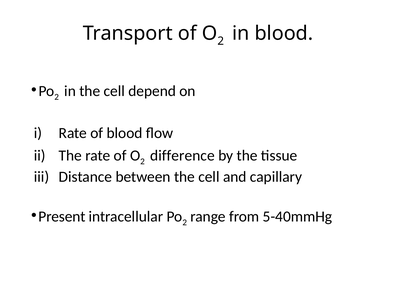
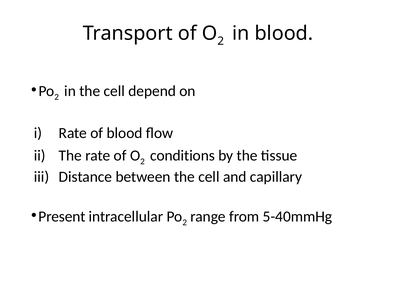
difference: difference -> conditions
